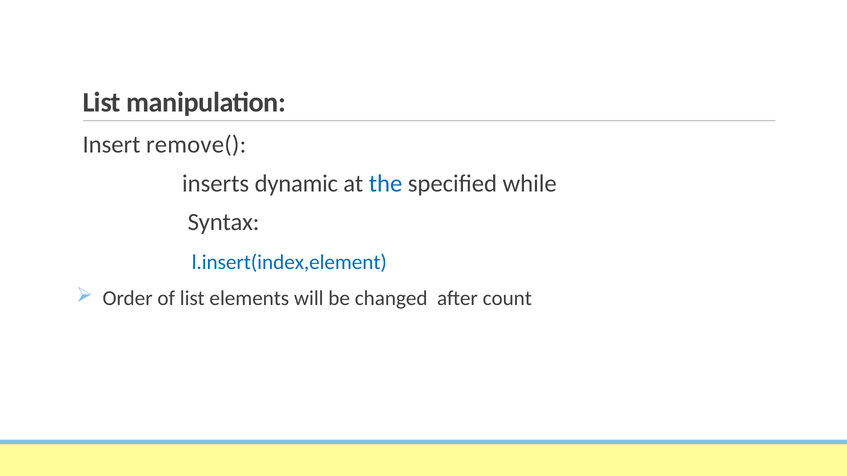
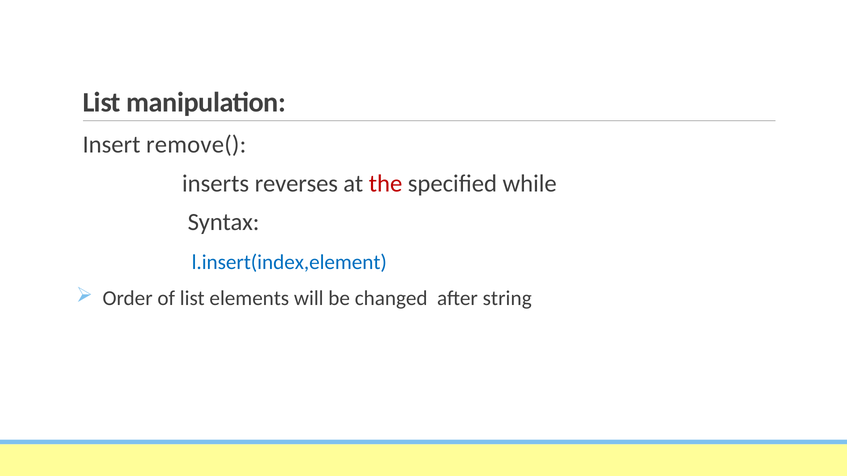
dynamic: dynamic -> reverses
the colour: blue -> red
count: count -> string
